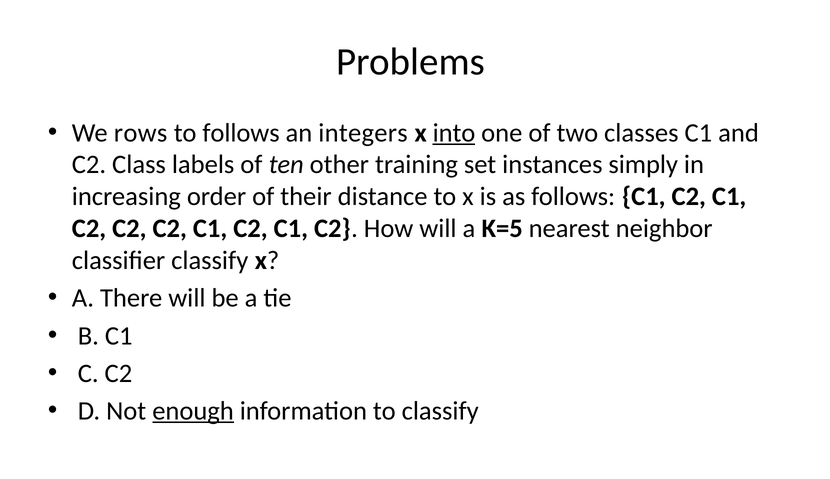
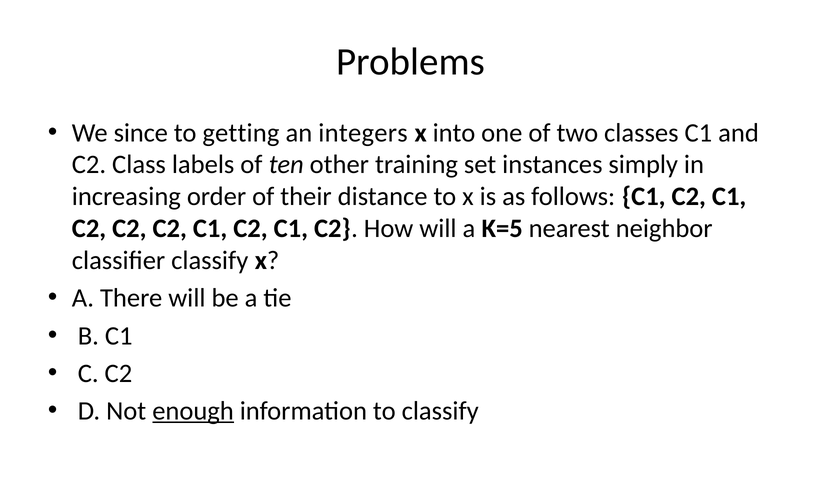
rows: rows -> since
to follows: follows -> getting
into underline: present -> none
